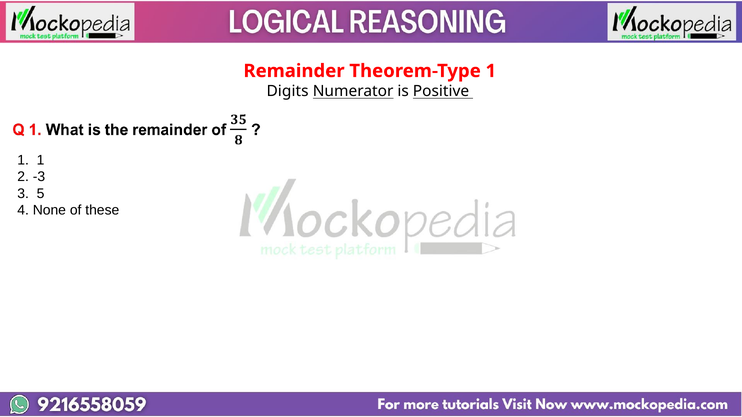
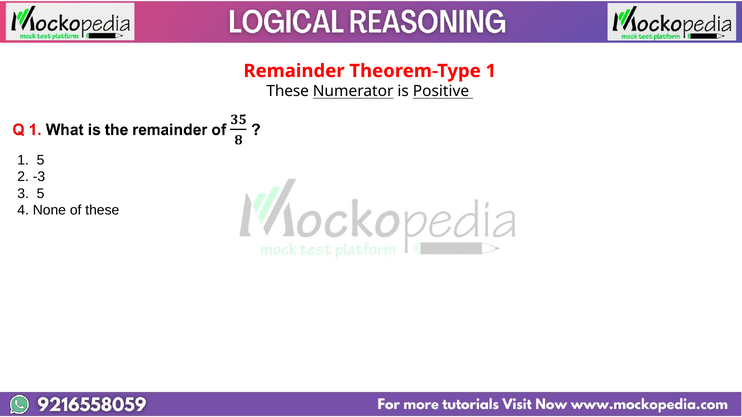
Digits at (288, 91): Digits -> These
1 1: 1 -> 5
